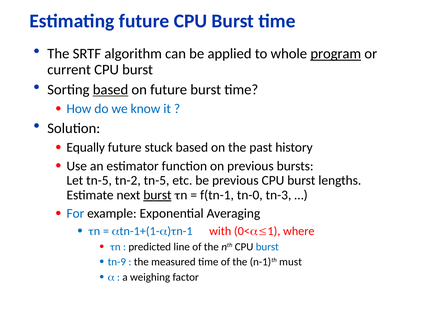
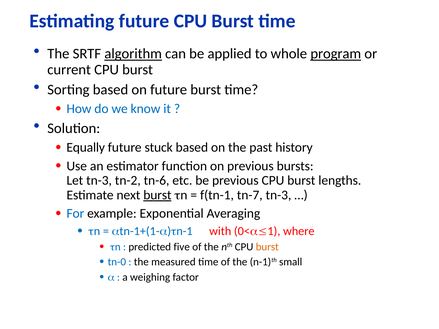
algorithm underline: none -> present
based at (111, 90) underline: present -> none
Let tn-5: tn-5 -> tn-3
tn-2 tn-5: tn-5 -> tn-6
tn-0: tn-0 -> tn-7
line: line -> five
burst at (267, 247) colour: blue -> orange
tn-9: tn-9 -> tn-0
must: must -> small
